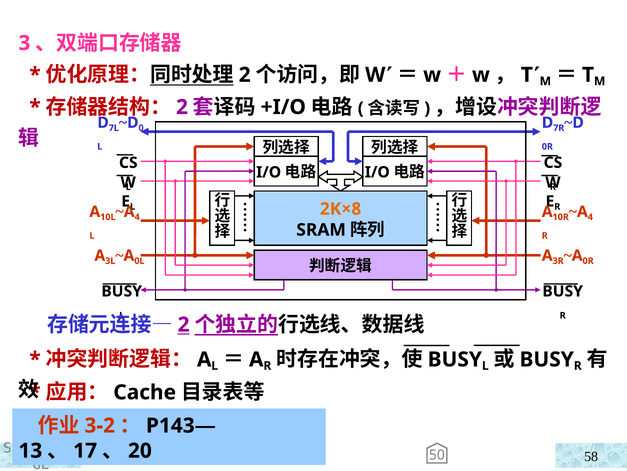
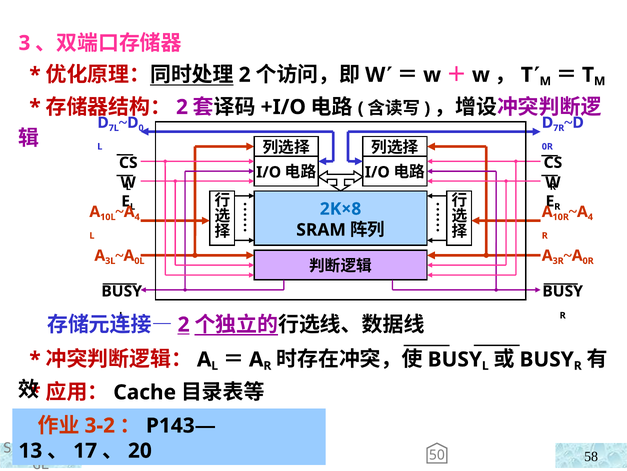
2K×8 colour: orange -> blue
